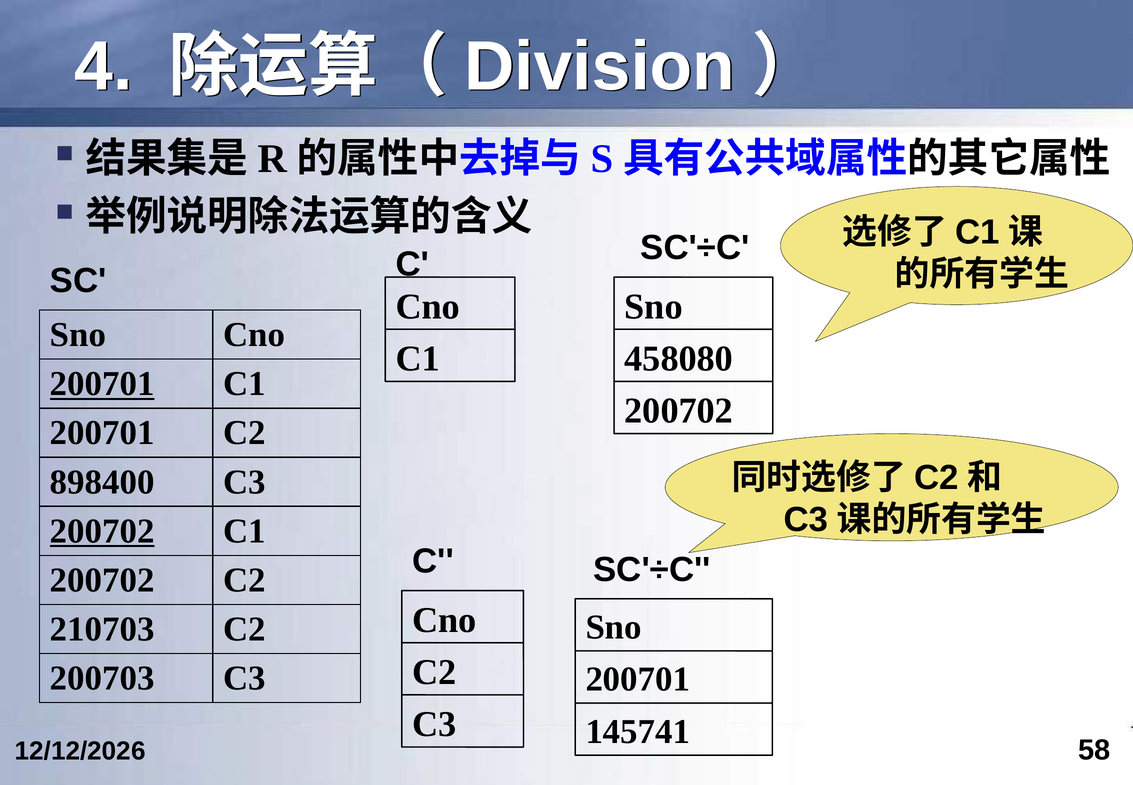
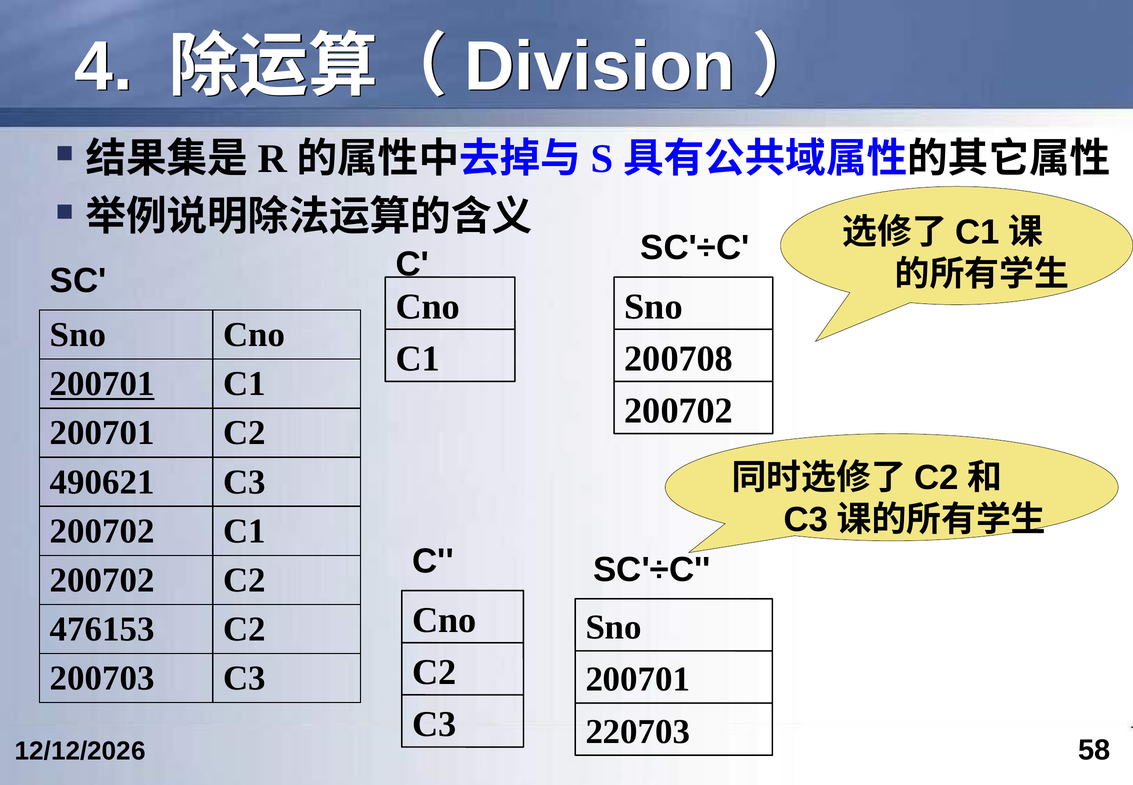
458080: 458080 -> 200708
898400: 898400 -> 490621
200702 at (102, 531) underline: present -> none
210703: 210703 -> 476153
145741: 145741 -> 220703
